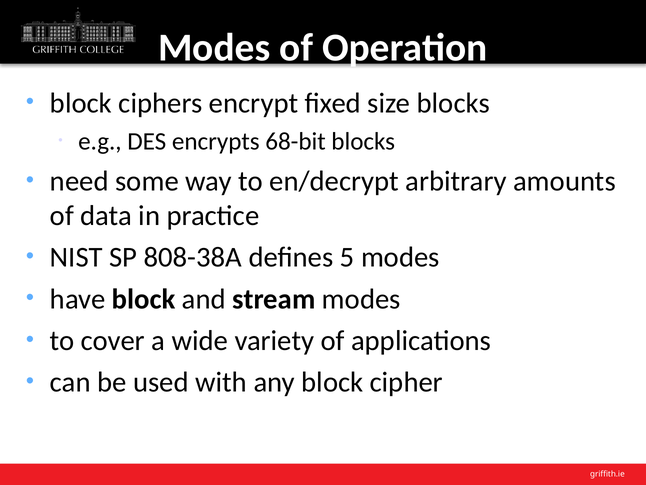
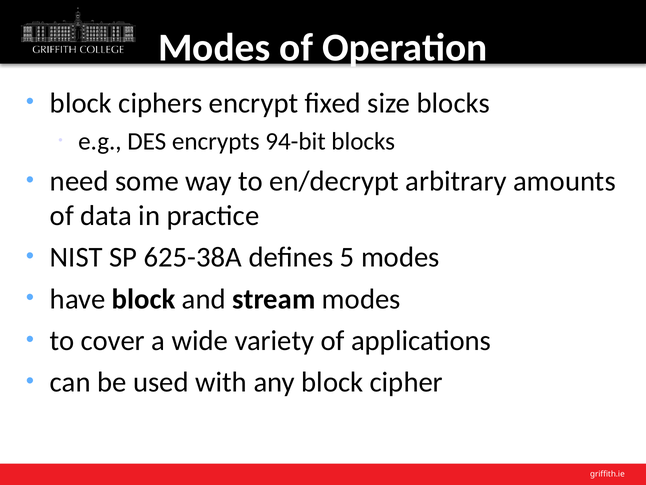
68-bit: 68-bit -> 94-bit
808-38A: 808-38A -> 625-38A
